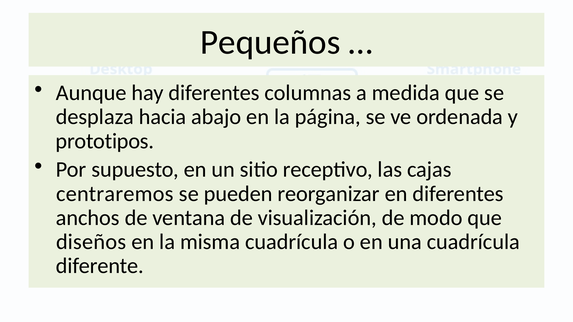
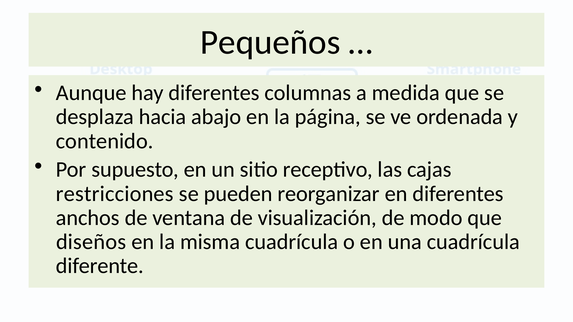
prototipos: prototipos -> contenido
centraremos: centraremos -> restricciones
